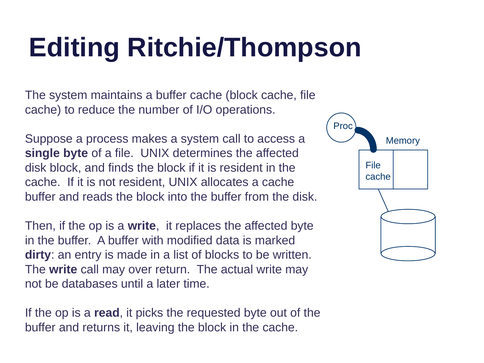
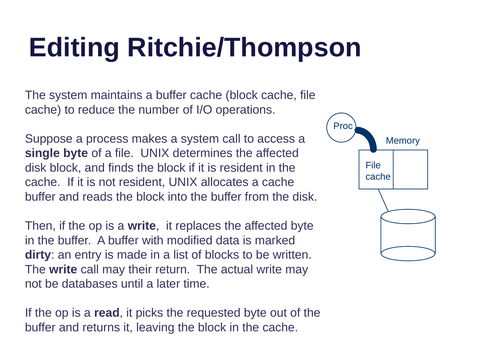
over: over -> their
